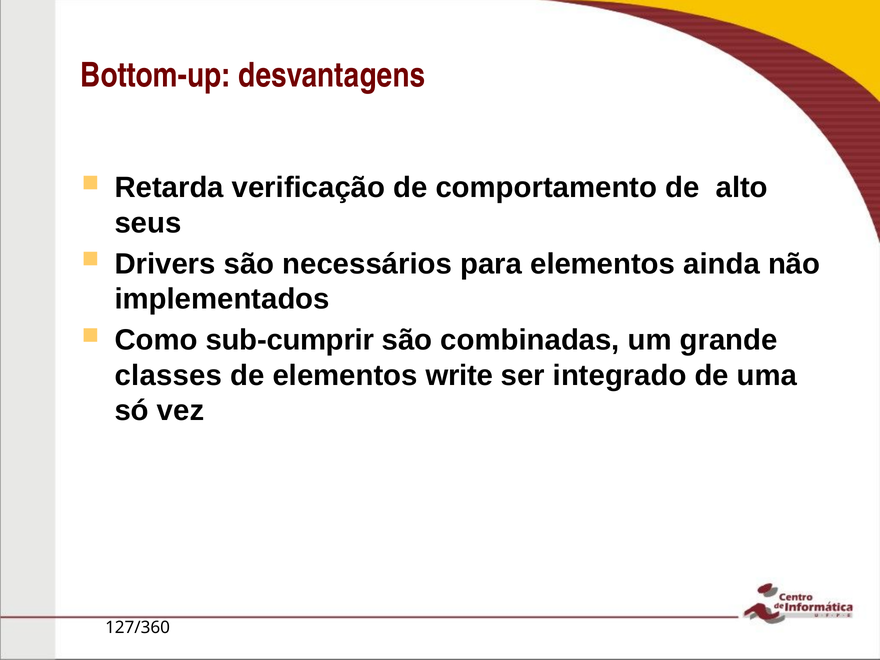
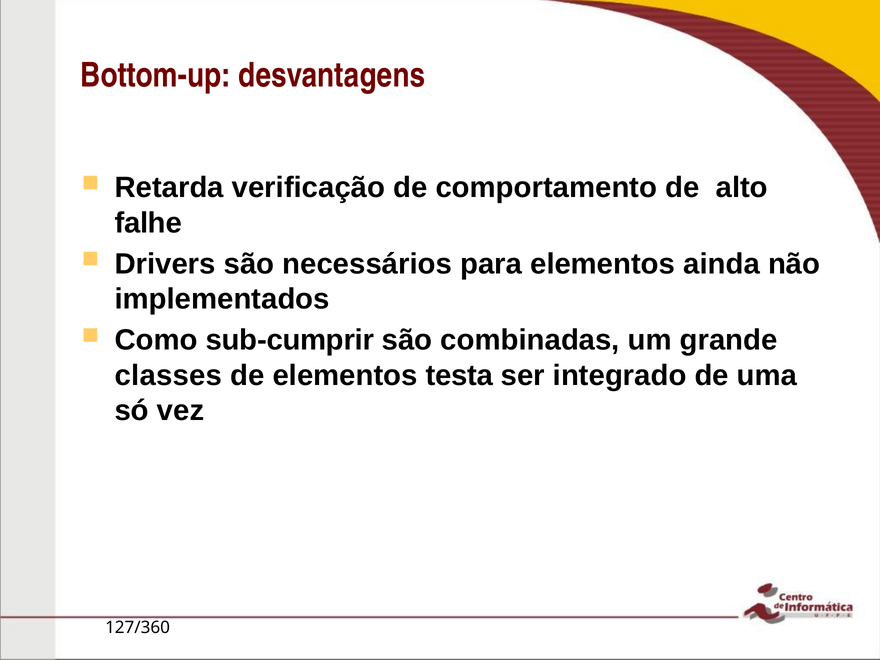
seus: seus -> falhe
write: write -> testa
